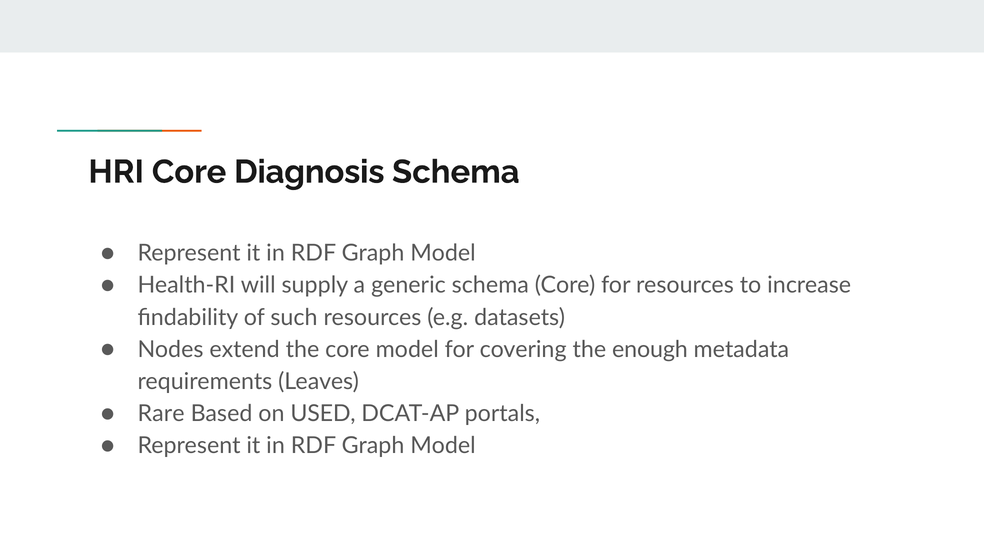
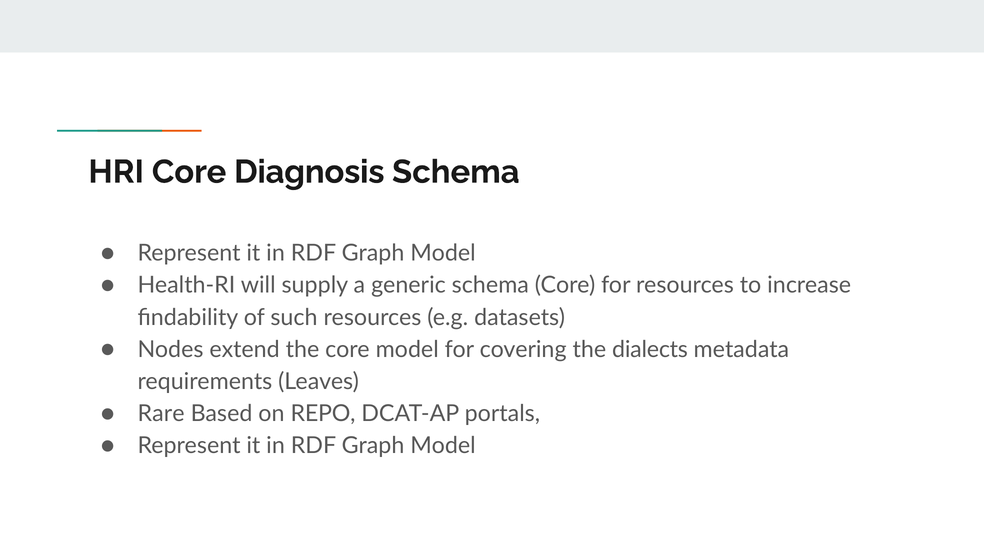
enough: enough -> dialects
USED: USED -> REPO
